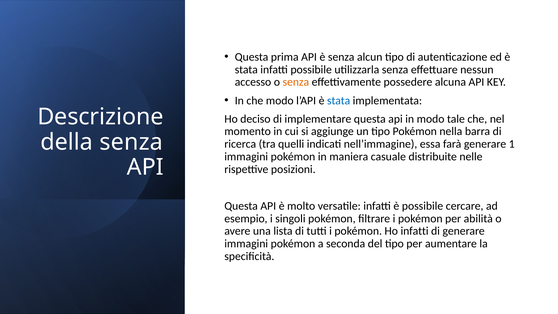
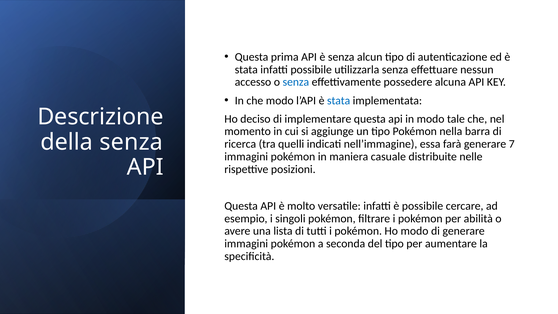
senza at (296, 82) colour: orange -> blue
1: 1 -> 7
Ho infatti: infatti -> modo
